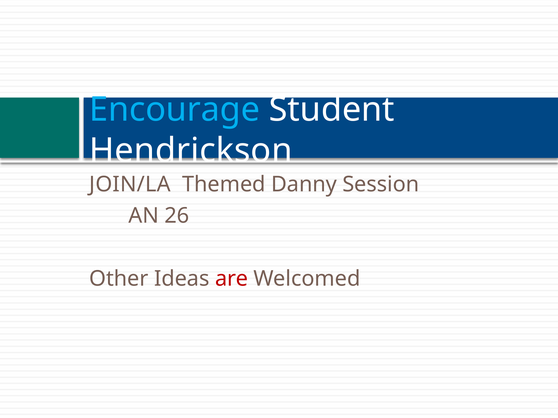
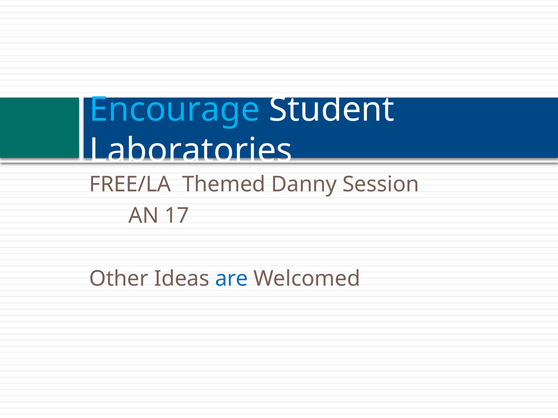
Hendrickson: Hendrickson -> Laboratories
JOIN/LA: JOIN/LA -> FREE/LA
26: 26 -> 17
are colour: red -> blue
